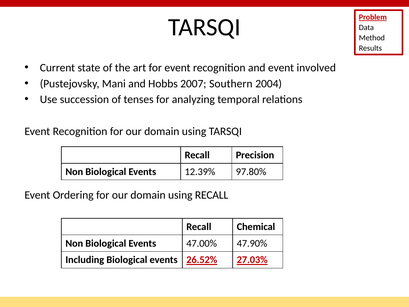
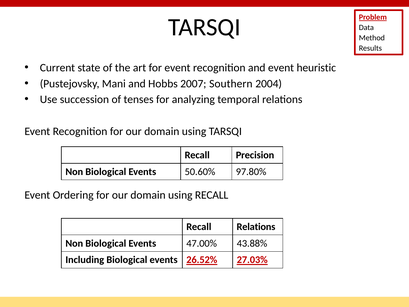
involved: involved -> heuristic
12.39%: 12.39% -> 50.60%
Recall Chemical: Chemical -> Relations
47.90%: 47.90% -> 43.88%
